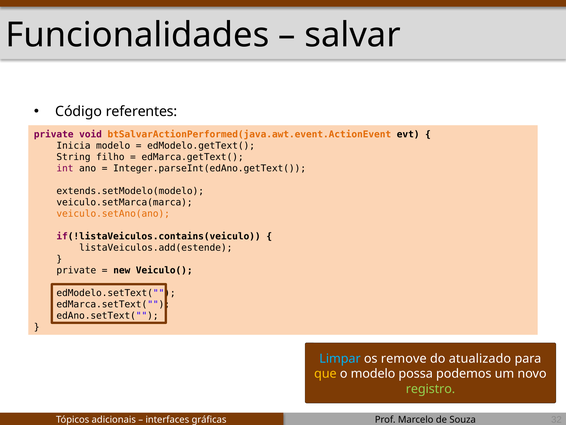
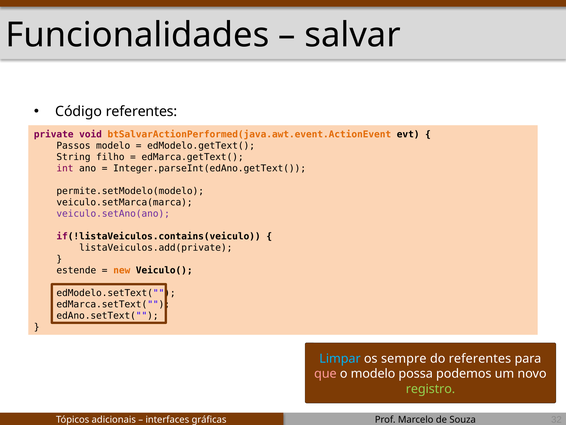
Inicia: Inicia -> Passos
extends.setModelo(modelo: extends.setModelo(modelo -> permite.setModelo(modelo
veiculo.setAno(ano colour: orange -> purple
listaVeiculos.add(estende: listaVeiculos.add(estende -> listaVeiculos.add(private
private at (76, 270): private -> estende
new colour: black -> orange
remove: remove -> sempre
do atualizado: atualizado -> referentes
que colour: yellow -> pink
